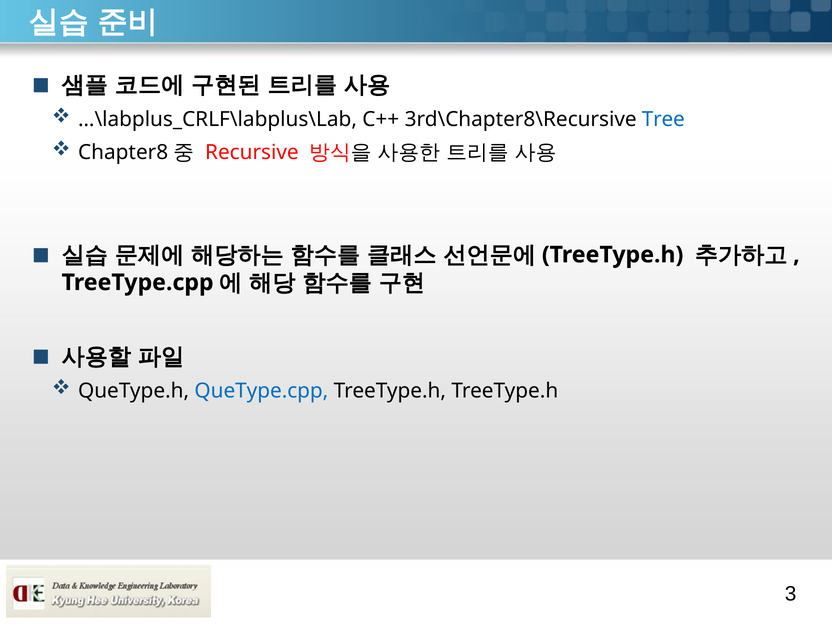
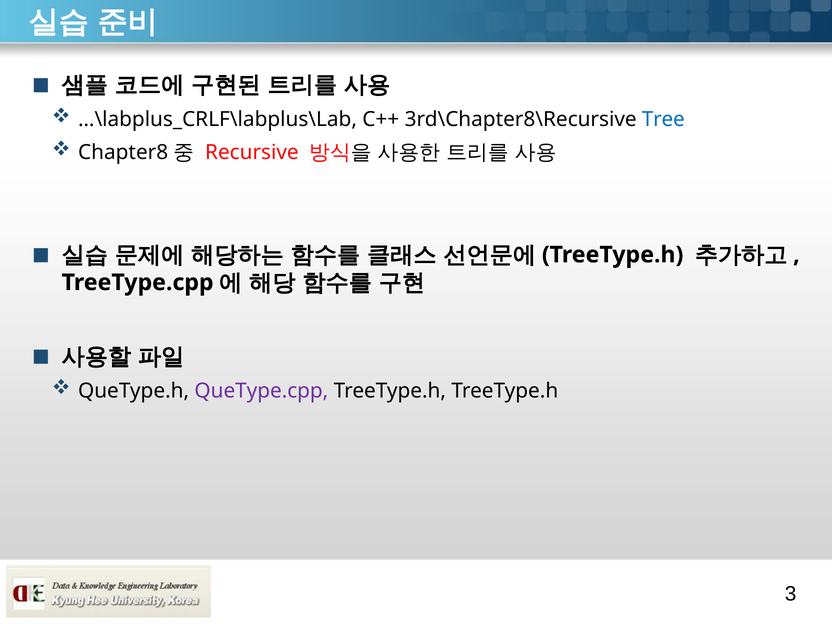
QueType.cpp colour: blue -> purple
